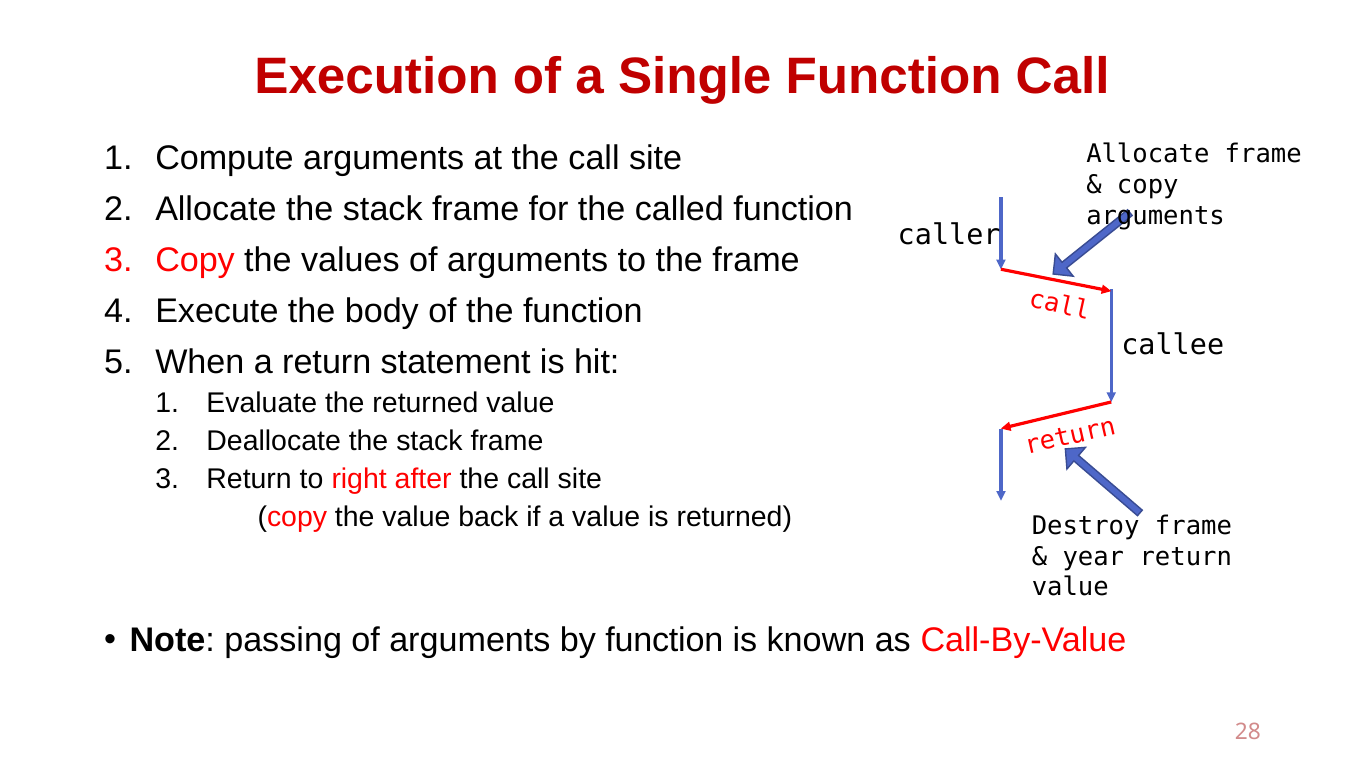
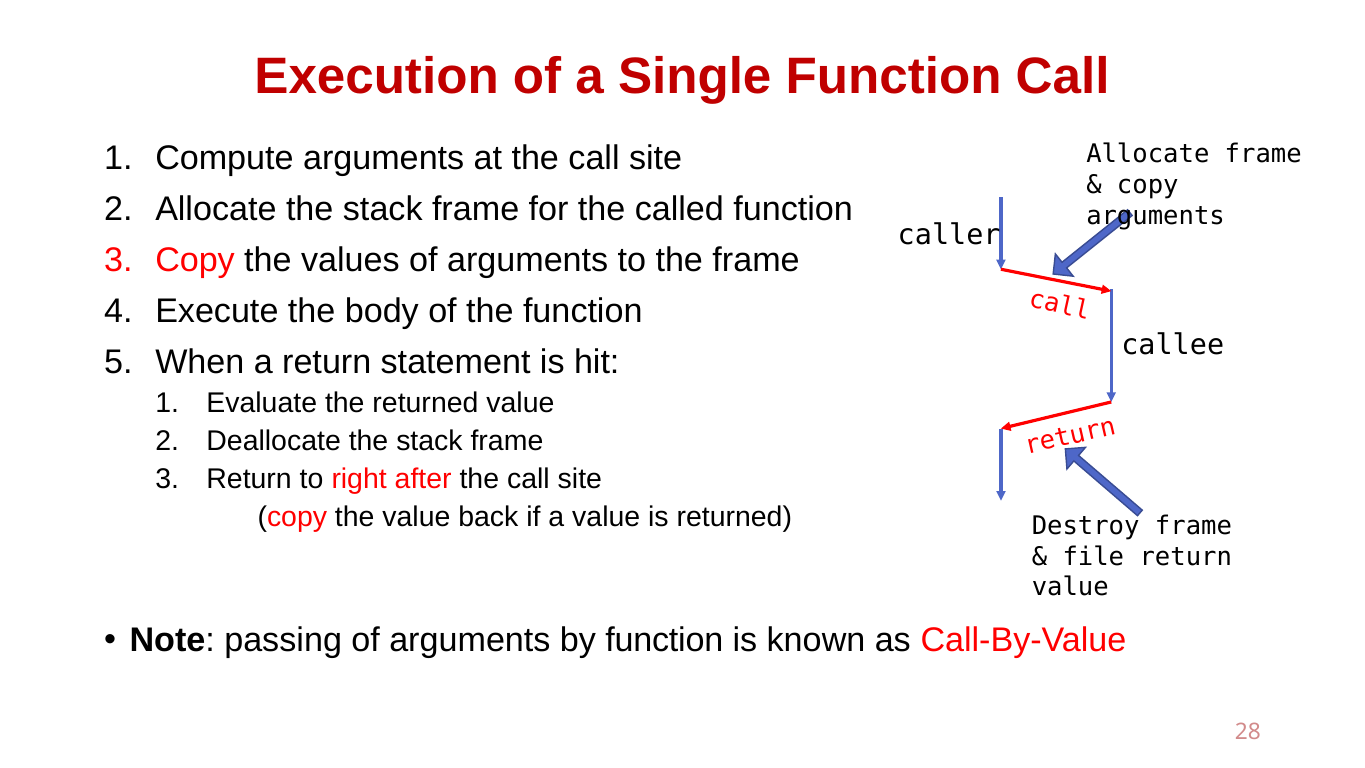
year: year -> file
